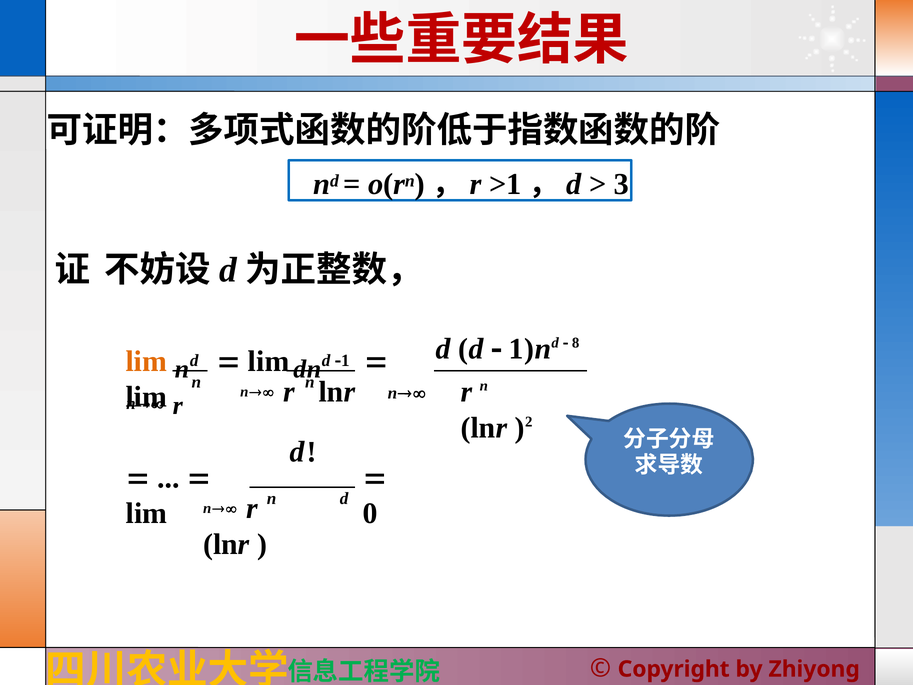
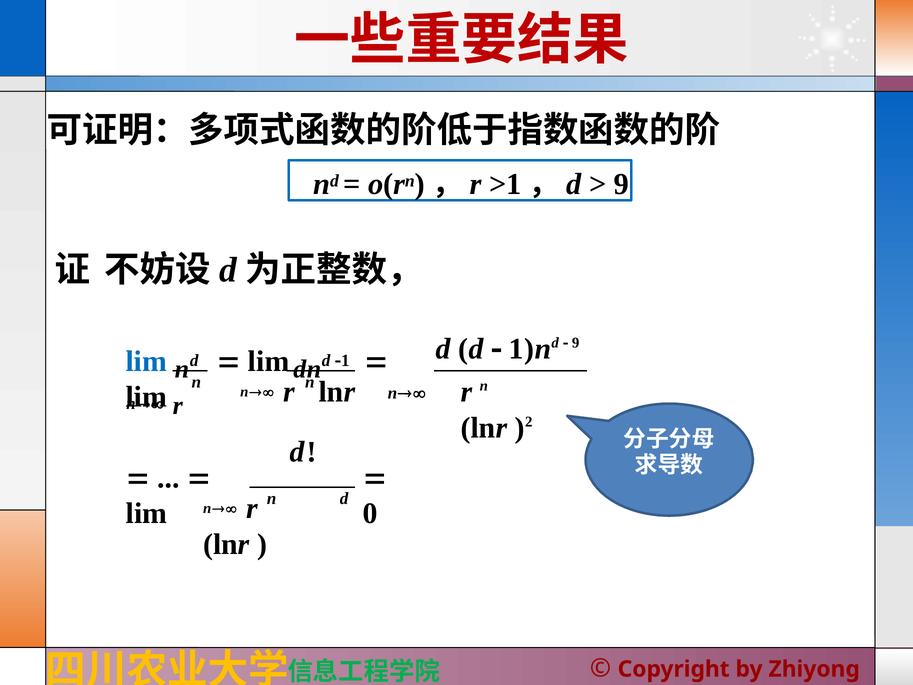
3 at (622, 184): 3 -> 9
8 at (576, 343): 8 -> 9
lim at (146, 361) colour: orange -> blue
